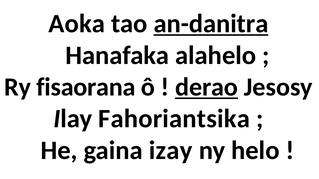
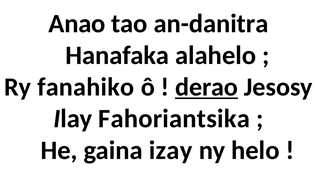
Aoka: Aoka -> Anao
an-danitra underline: present -> none
fisaorana: fisaorana -> fanahiko
